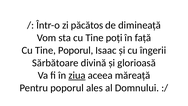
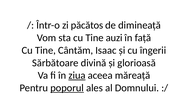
poți: poți -> auzi
Tine Poporul: Poporul -> Cântăm
poporul at (67, 88) underline: none -> present
